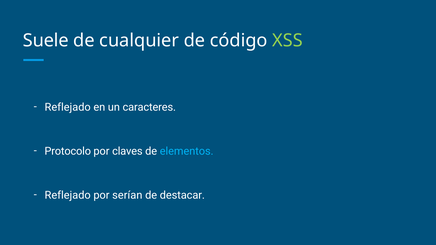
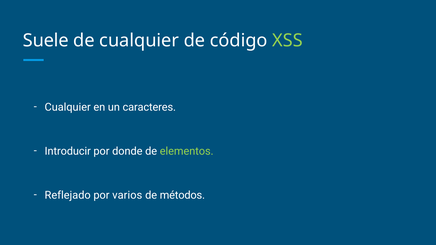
Reflejado at (68, 107): Reflejado -> Cualquier
Protocolo: Protocolo -> Introducir
claves: claves -> donde
elementos colour: light blue -> light green
serían: serían -> varios
destacar: destacar -> métodos
